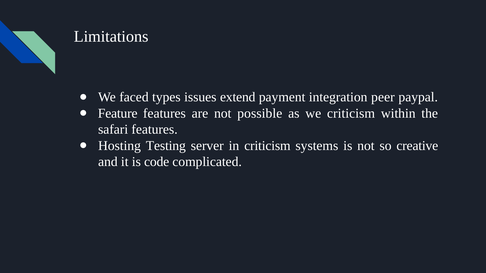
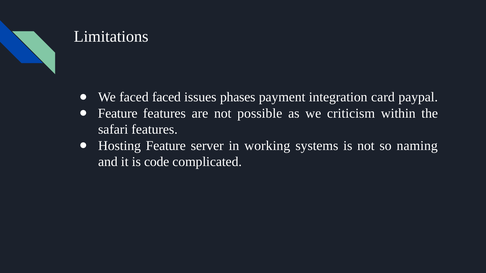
faced types: types -> faced
extend: extend -> phases
peer: peer -> card
Hosting Testing: Testing -> Feature
in criticism: criticism -> working
creative: creative -> naming
